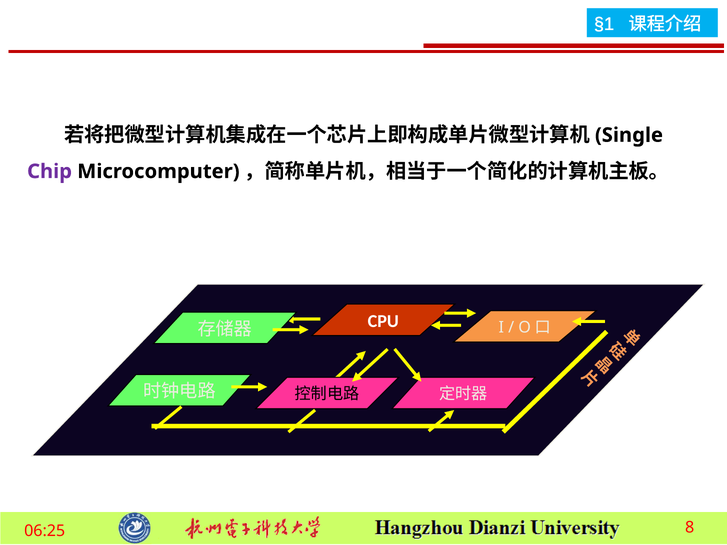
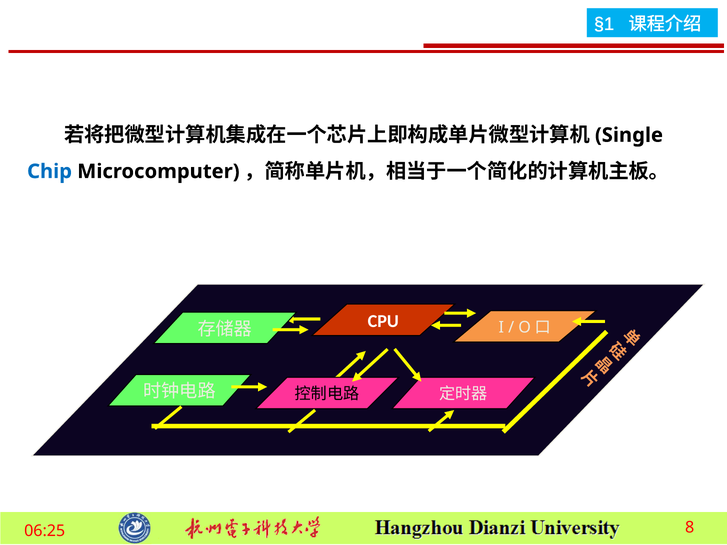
Chip colour: purple -> blue
